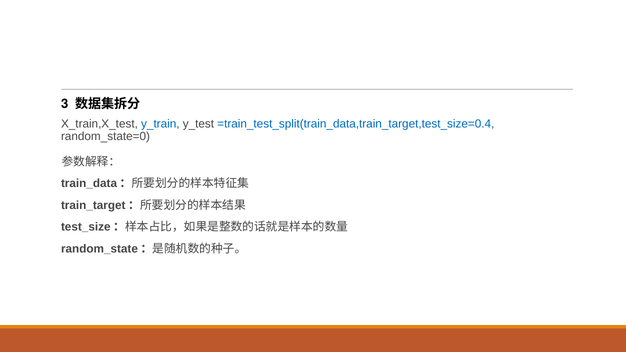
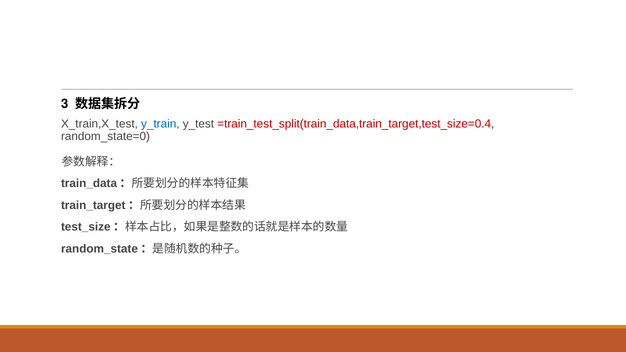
=train_test_split(train_data,train_target,test_size=0.4 colour: blue -> red
